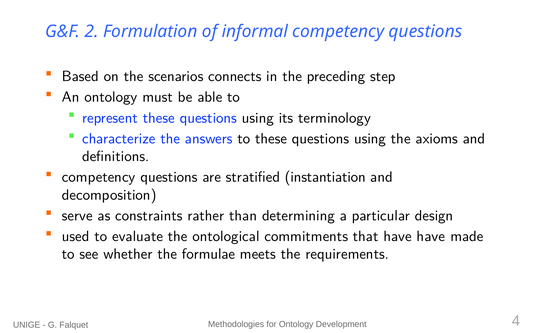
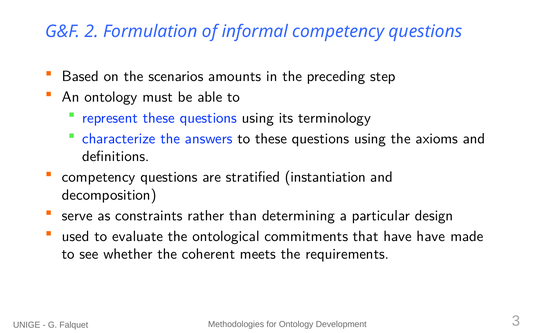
connects: connects -> amounts
formulae: formulae -> coherent
4: 4 -> 3
